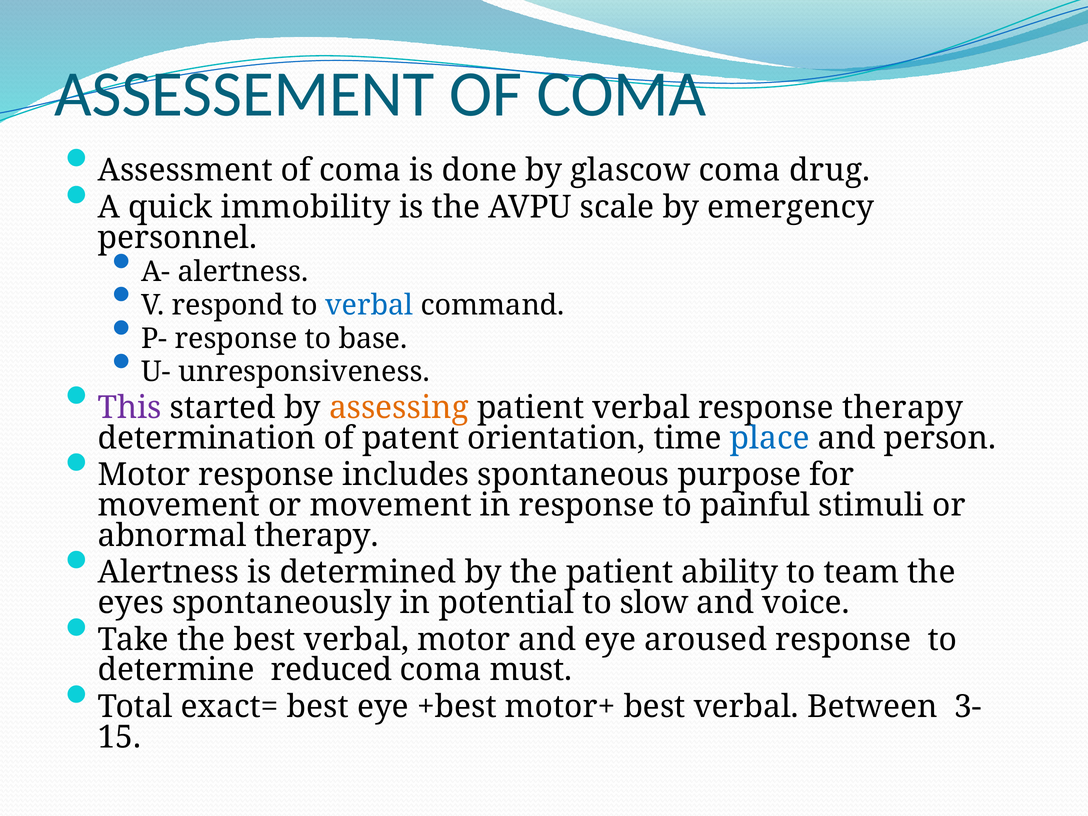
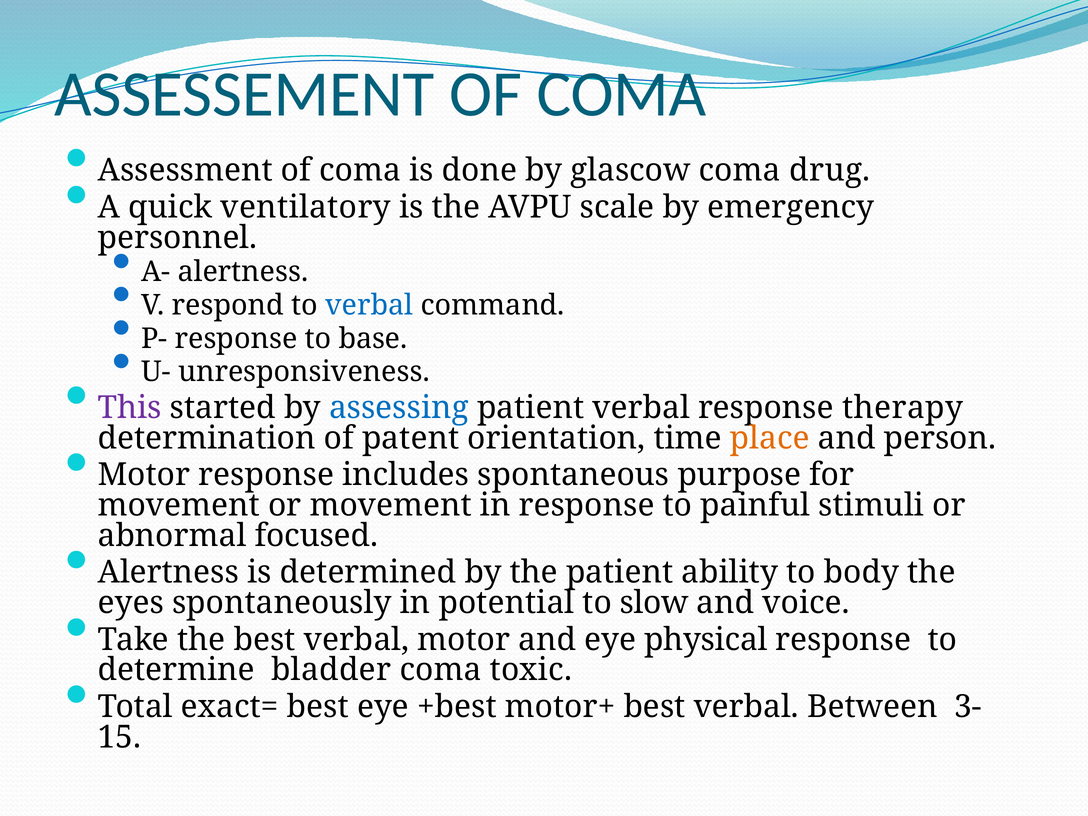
immobility: immobility -> ventilatory
assessing colour: orange -> blue
place colour: blue -> orange
abnormal therapy: therapy -> focused
team: team -> body
aroused: aroused -> physical
reduced: reduced -> bladder
must: must -> toxic
